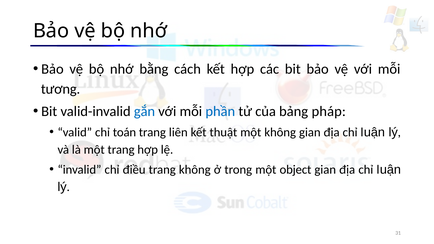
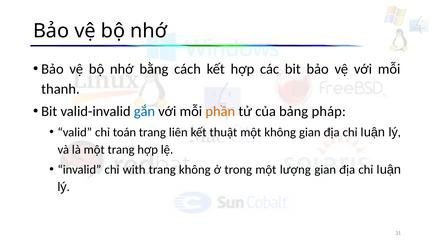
tương: tương -> thanh
phần colour: blue -> orange
điều: điều -> with
object: object -> lượng
